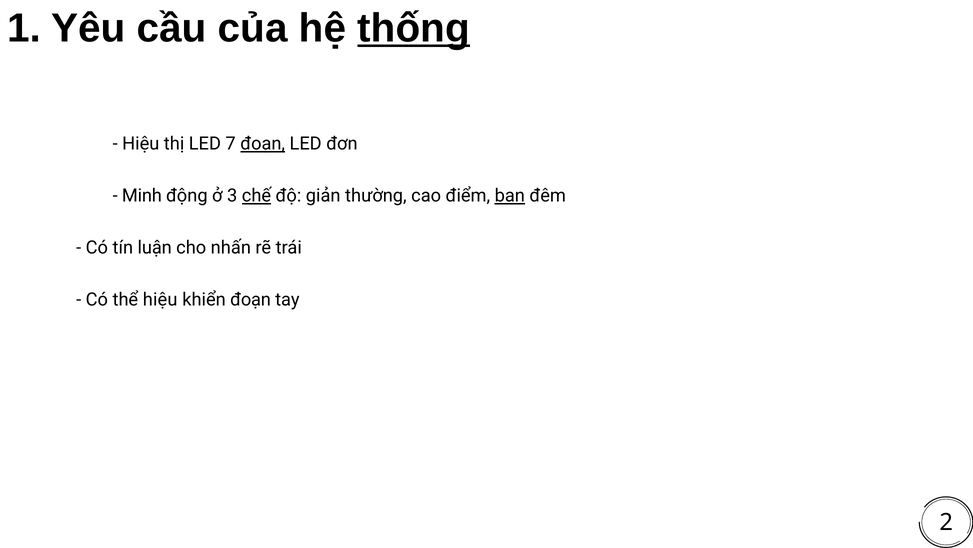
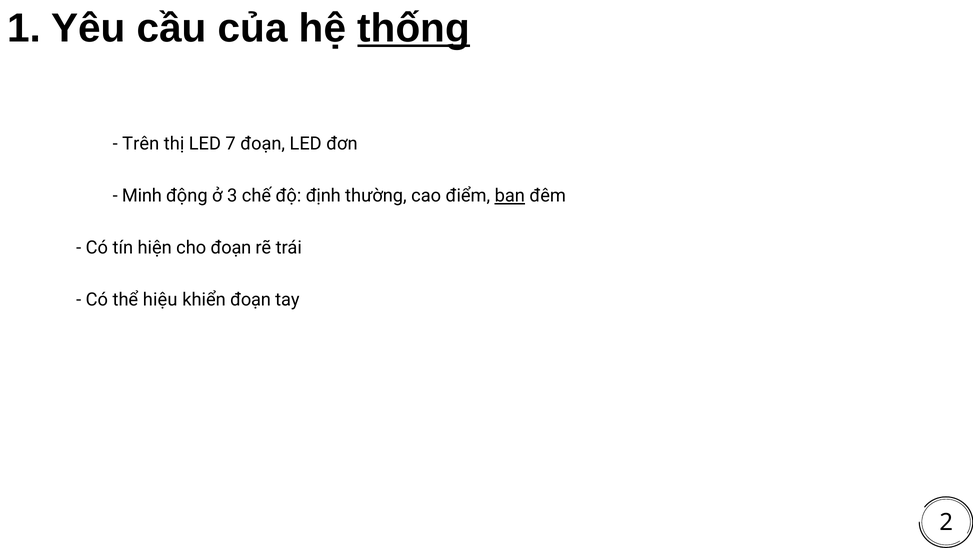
Hiệu at (141, 144): Hiệu -> Trên
đoạn at (263, 144) underline: present -> none
chế underline: present -> none
giản: giản -> định
luận: luận -> hiện
cho nhấn: nhấn -> đoạn
